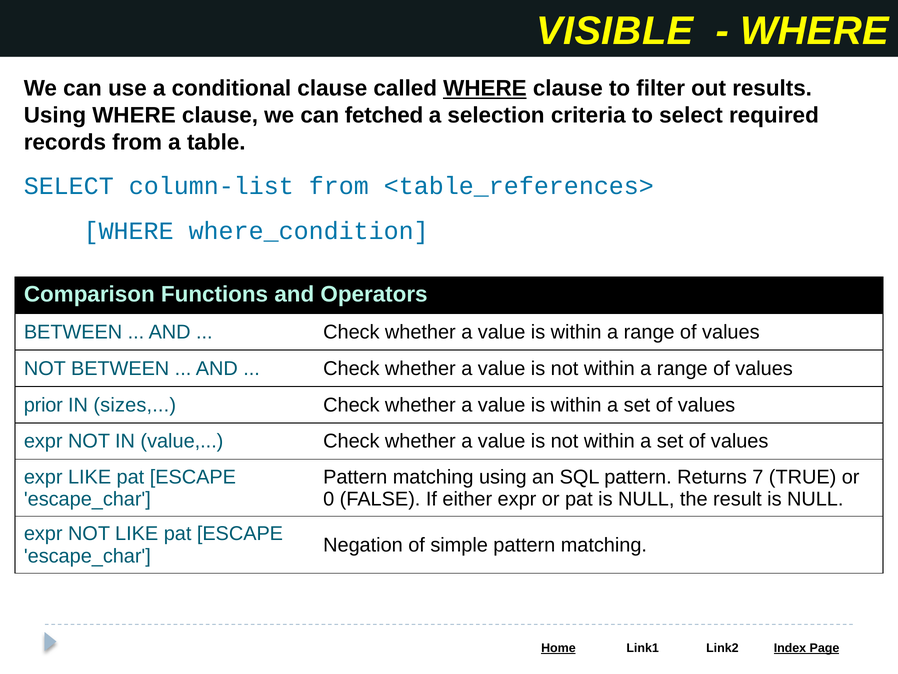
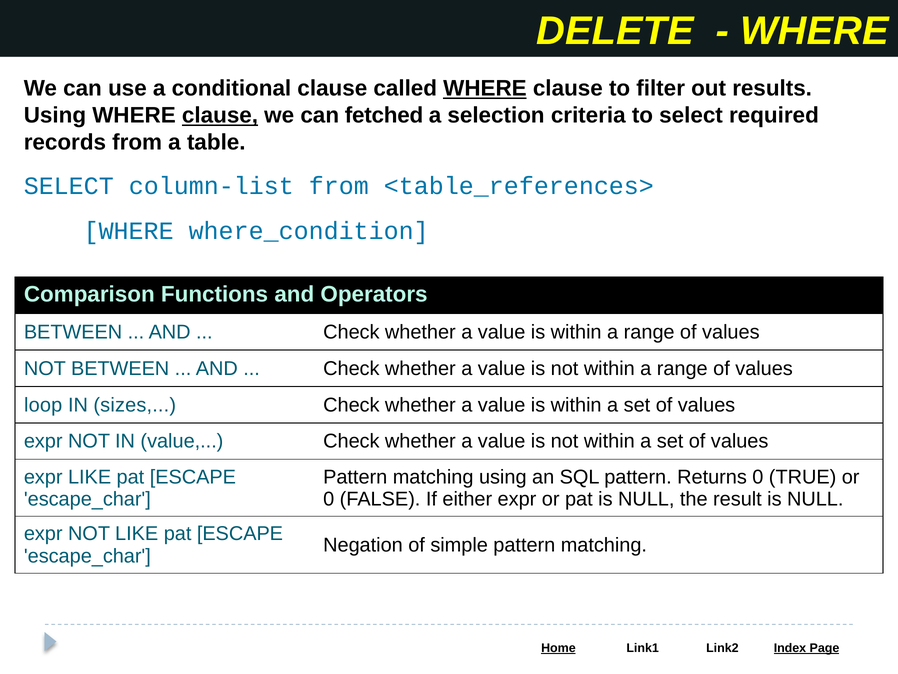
VISIBLE: VISIBLE -> DELETE
clause at (220, 115) underline: none -> present
prior: prior -> loop
Returns 7: 7 -> 0
